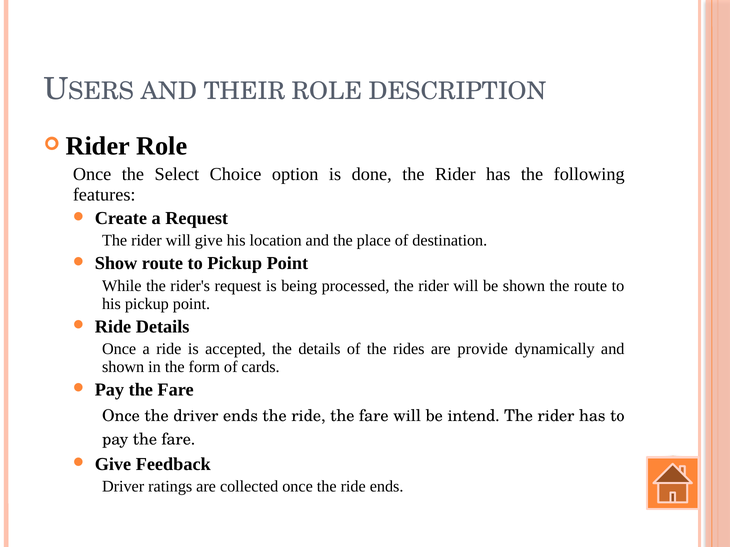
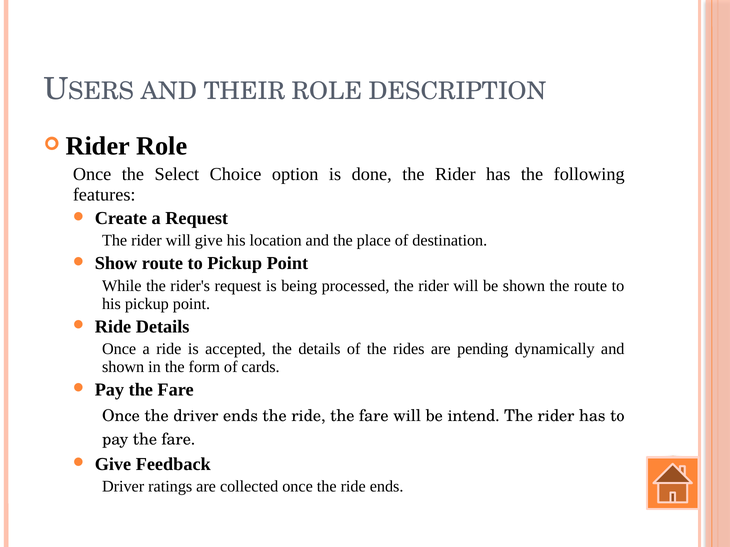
provide: provide -> pending
